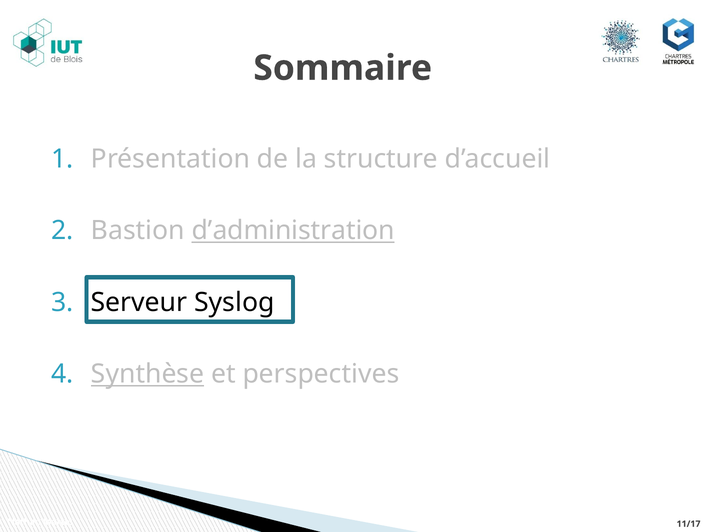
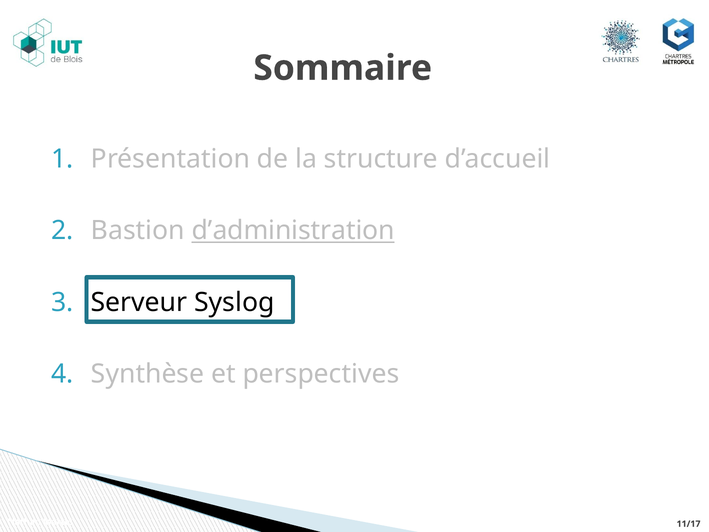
Synthèse underline: present -> none
